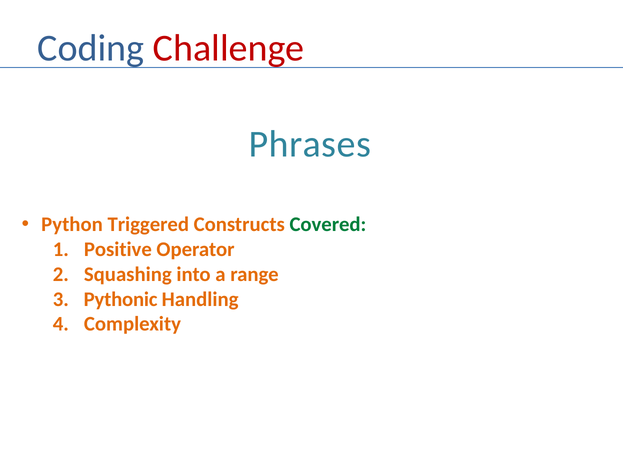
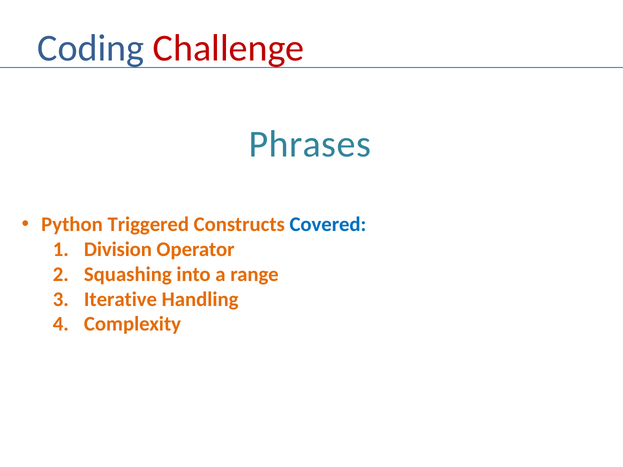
Covered colour: green -> blue
Positive: Positive -> Division
Pythonic: Pythonic -> Iterative
